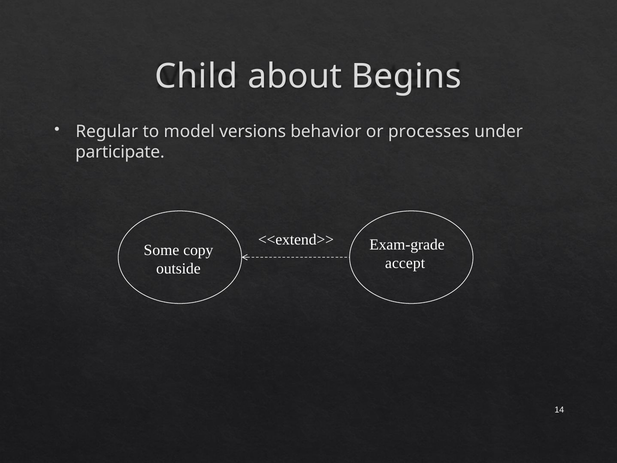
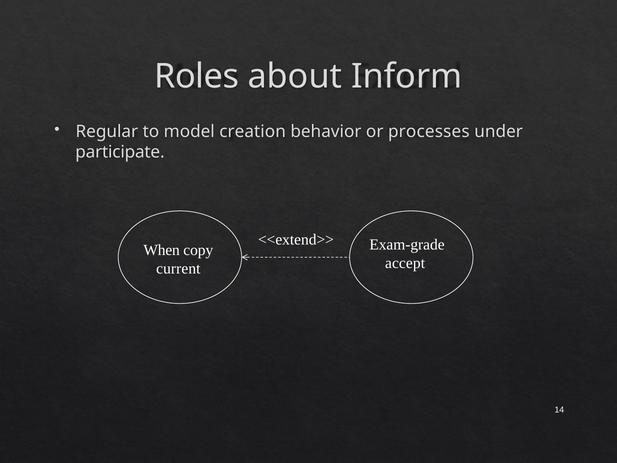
Child: Child -> Roles
Begins: Begins -> Inform
versions: versions -> creation
Some: Some -> When
outside: outside -> current
